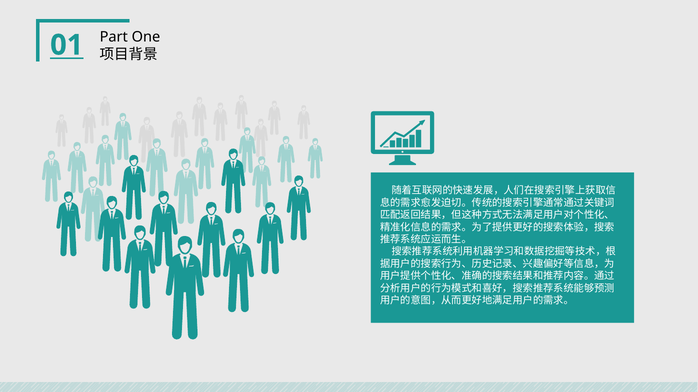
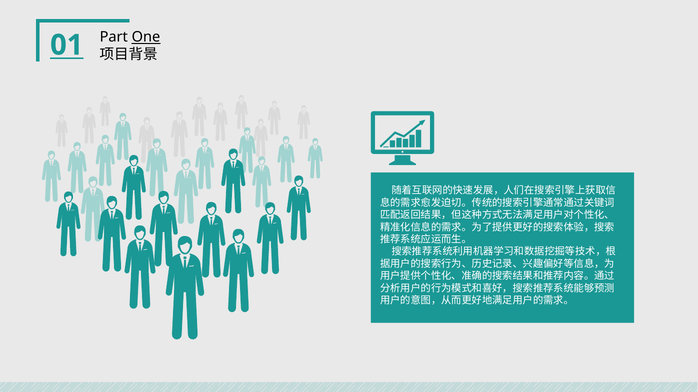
One underline: none -> present
